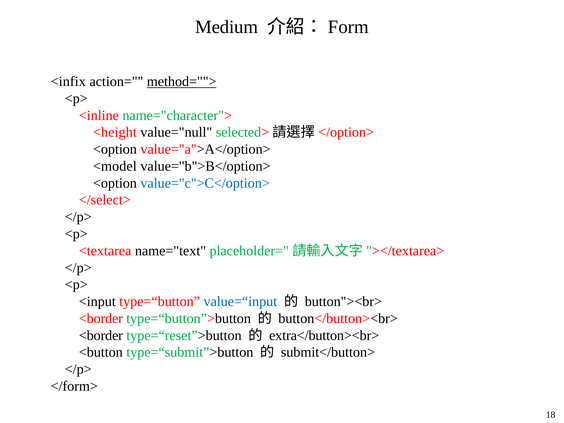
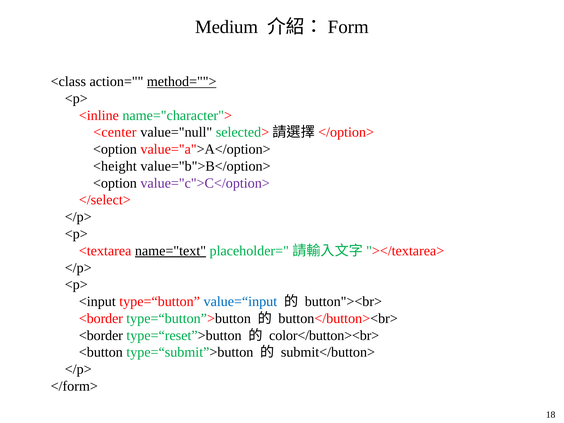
<infix: <infix -> <class
<height: <height -> <center
<model: <model -> <height
value="c">C</option> colour: blue -> purple
name="text underline: none -> present
extra</button><br>: extra</button><br> -> color</button><br>
